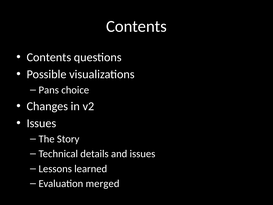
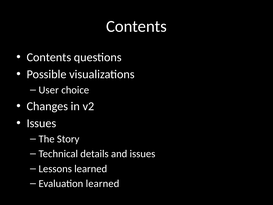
Pans: Pans -> User
Evaluation merged: merged -> learned
